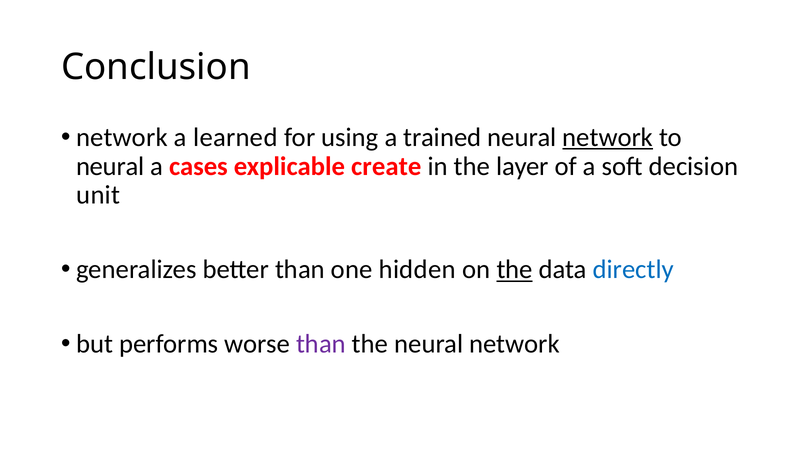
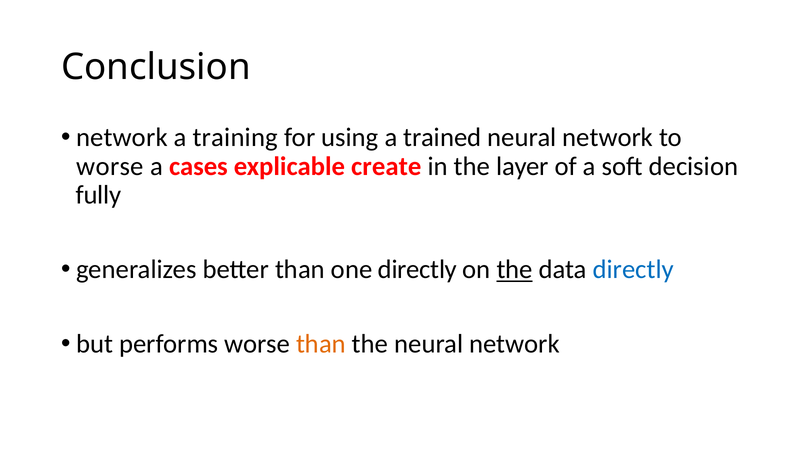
learned: learned -> training
network at (608, 137) underline: present -> none
neural at (110, 166): neural -> worse
unit: unit -> fully
one hidden: hidden -> directly
than at (321, 344) colour: purple -> orange
